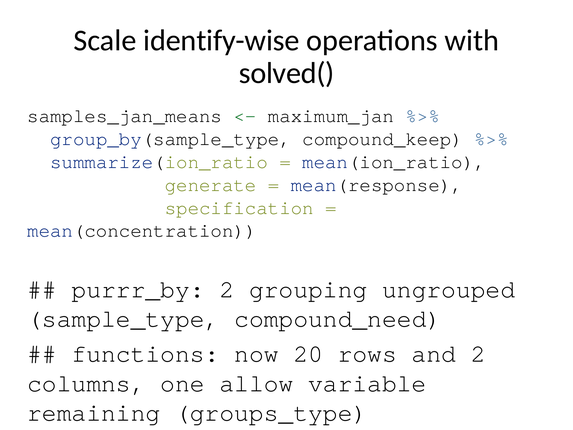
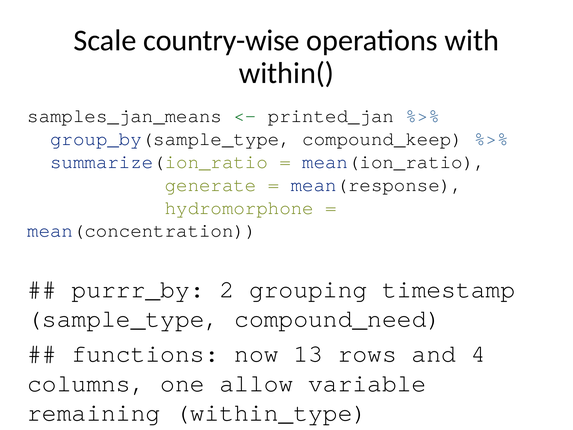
identify-wise: identify-wise -> country-wise
solved(: solved( -> within(
maximum_jan: maximum_jan -> printed_jan
specification: specification -> hydromorphone
ungrouped: ungrouped -> timestamp
20: 20 -> 13
and 2: 2 -> 4
groups_type: groups_type -> within_type
